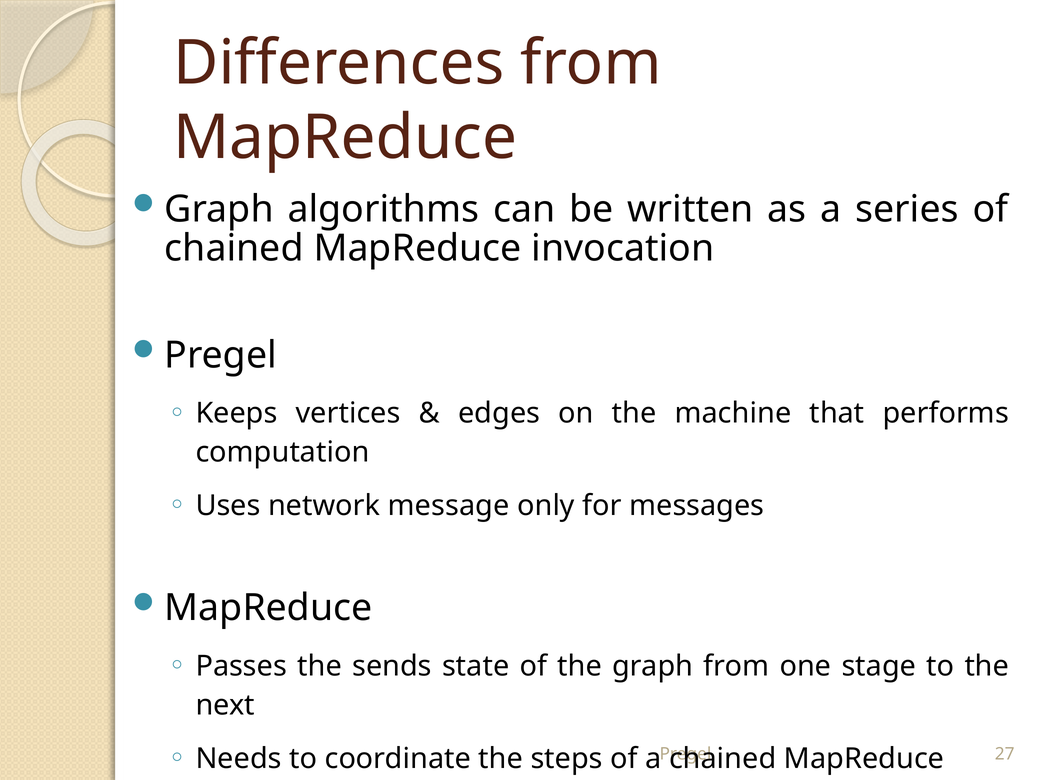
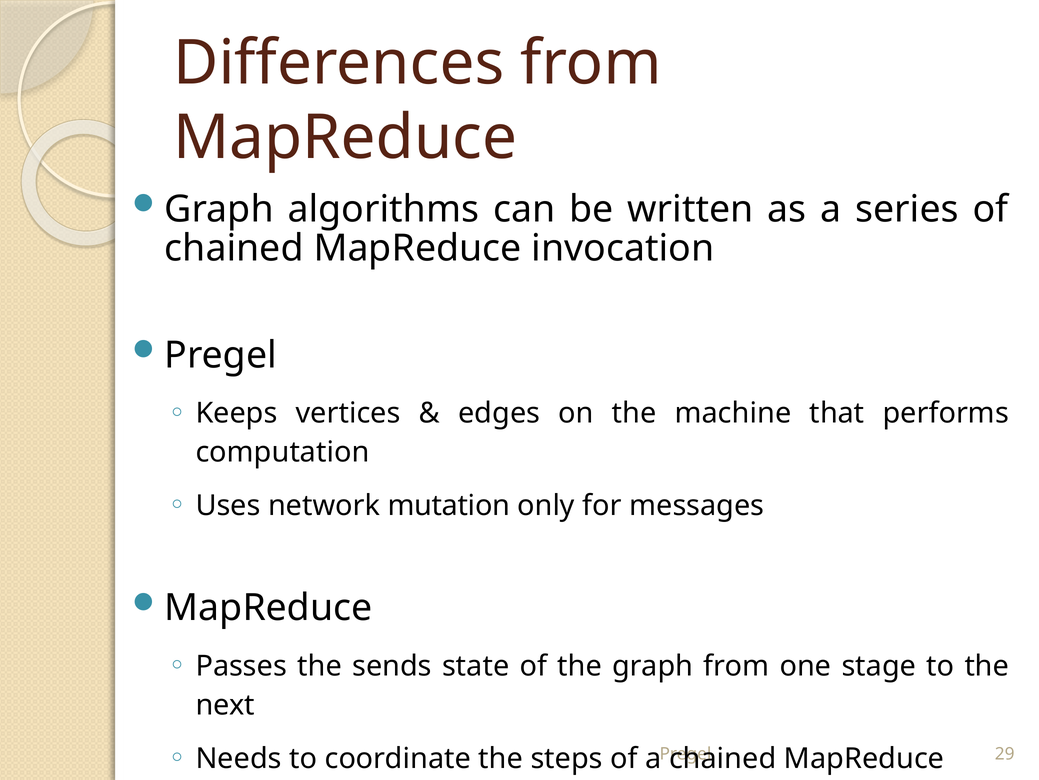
message: message -> mutation
27: 27 -> 29
